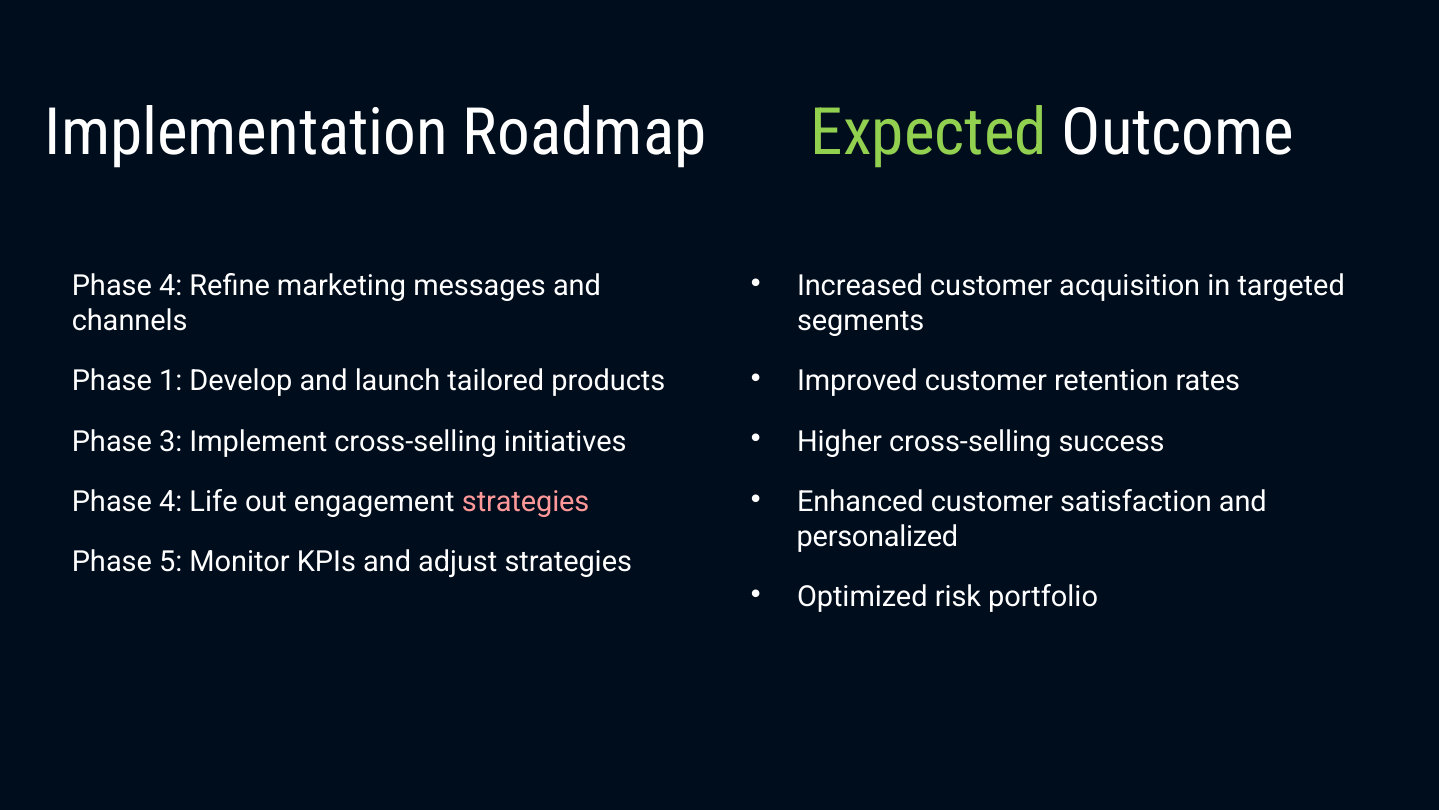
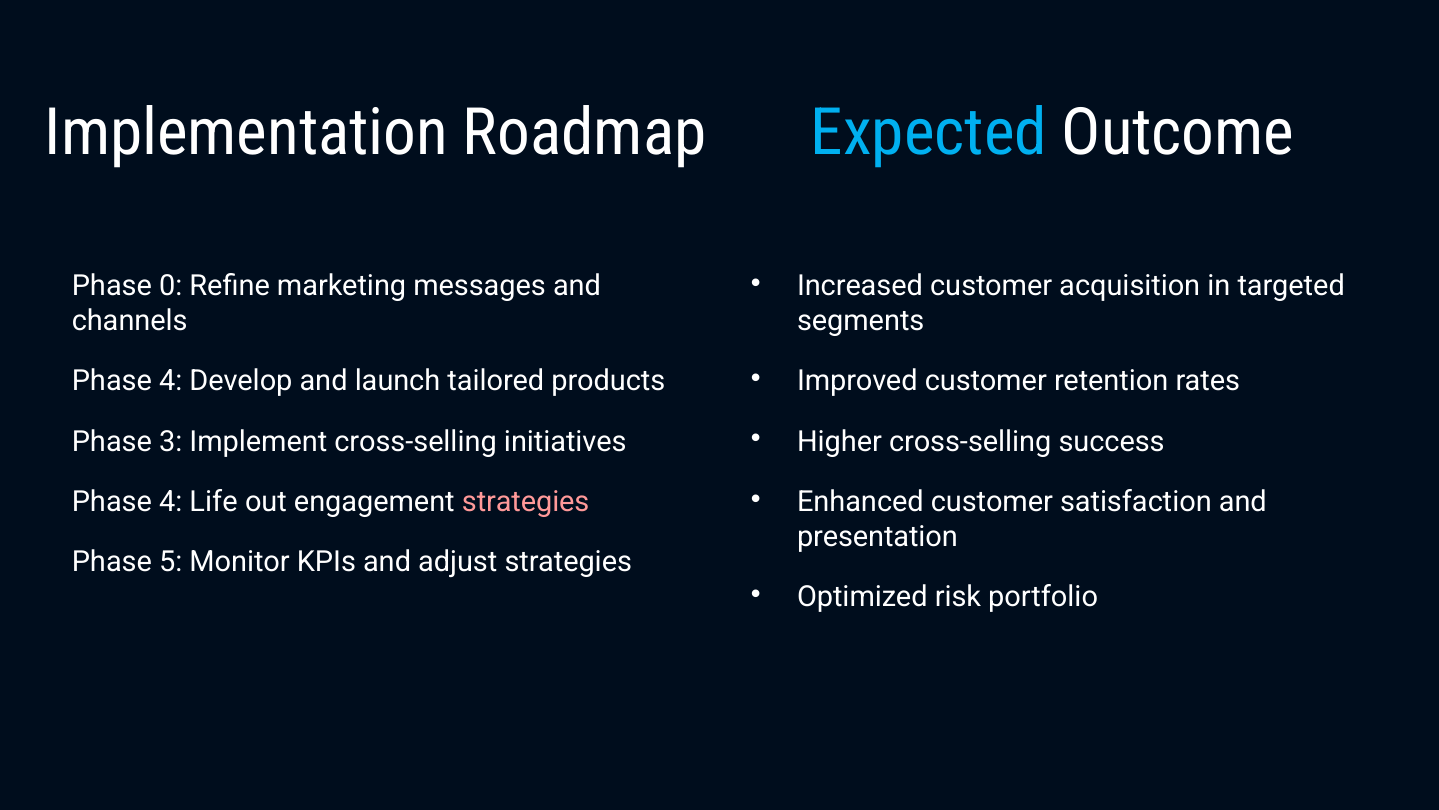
Expected colour: light green -> light blue
4 at (171, 286): 4 -> 0
1 at (171, 381): 1 -> 4
personalized: personalized -> presentation
